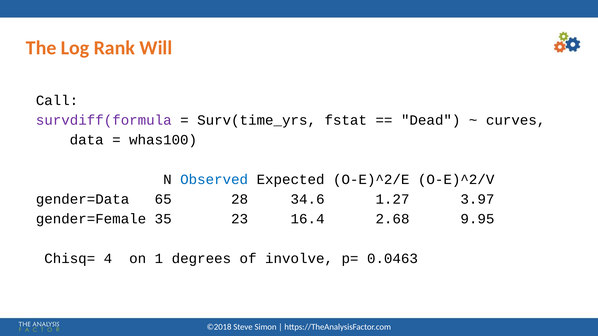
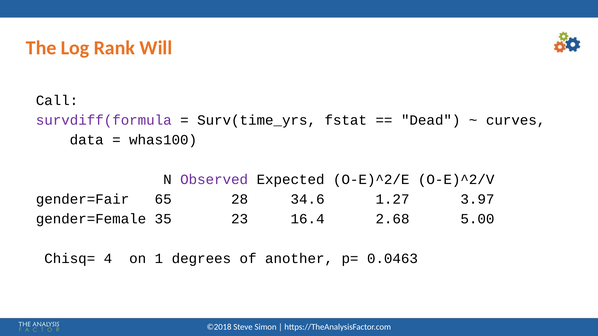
Observed colour: blue -> purple
gender=Data: gender=Data -> gender=Fair
9.95: 9.95 -> 5.00
involve: involve -> another
